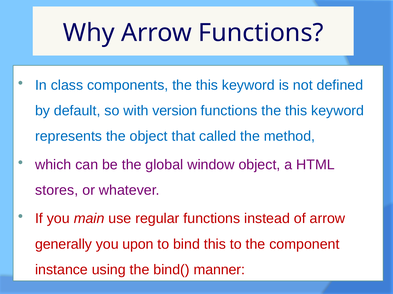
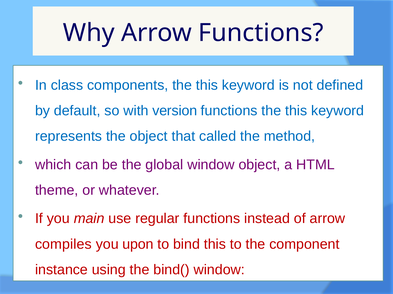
stores: stores -> theme
generally: generally -> compiles
bind( manner: manner -> window
